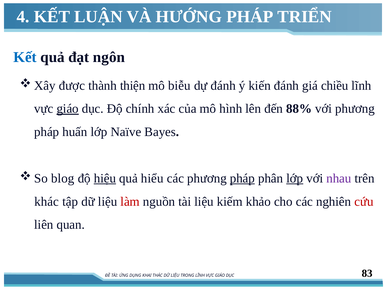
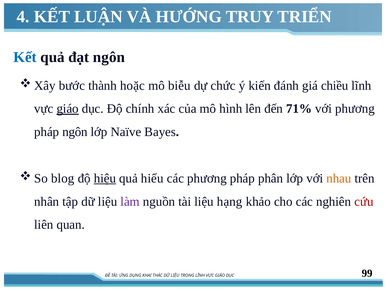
HƯỚNG PHÁP: PHÁP -> TRUY
được: được -> bước
thiện: thiện -> hoặc
dự đánh: đánh -> chức
88%: 88% -> 71%
pháp huấn: huấn -> ngôn
pháp at (242, 178) underline: present -> none
lớp at (295, 178) underline: present -> none
nhau colour: purple -> orange
khác: khác -> nhân
làm colour: red -> purple
kiếm: kiếm -> hạng
83: 83 -> 99
